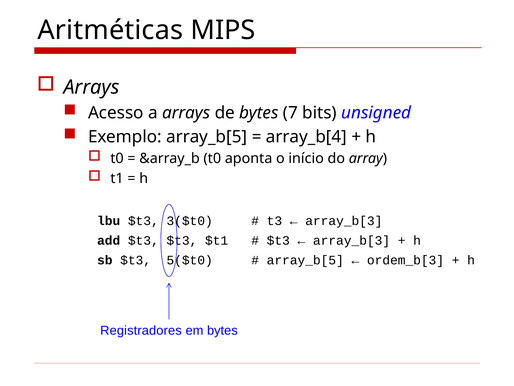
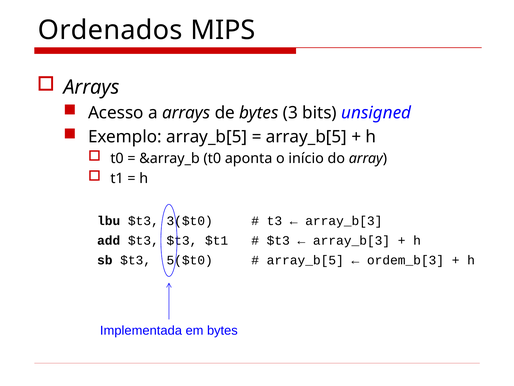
Aritméticas: Aritméticas -> Ordenados
7: 7 -> 3
array_b[4 at (306, 137): array_b[4 -> array_b[5
Registradores: Registradores -> Implementada
